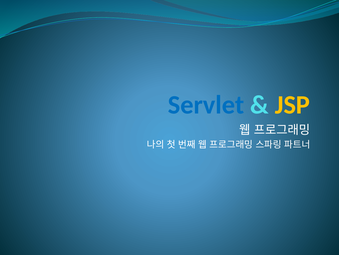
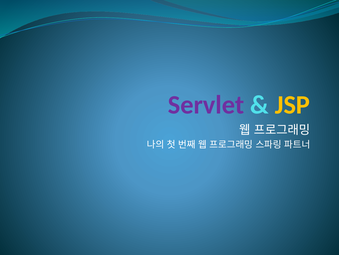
Servlet colour: blue -> purple
